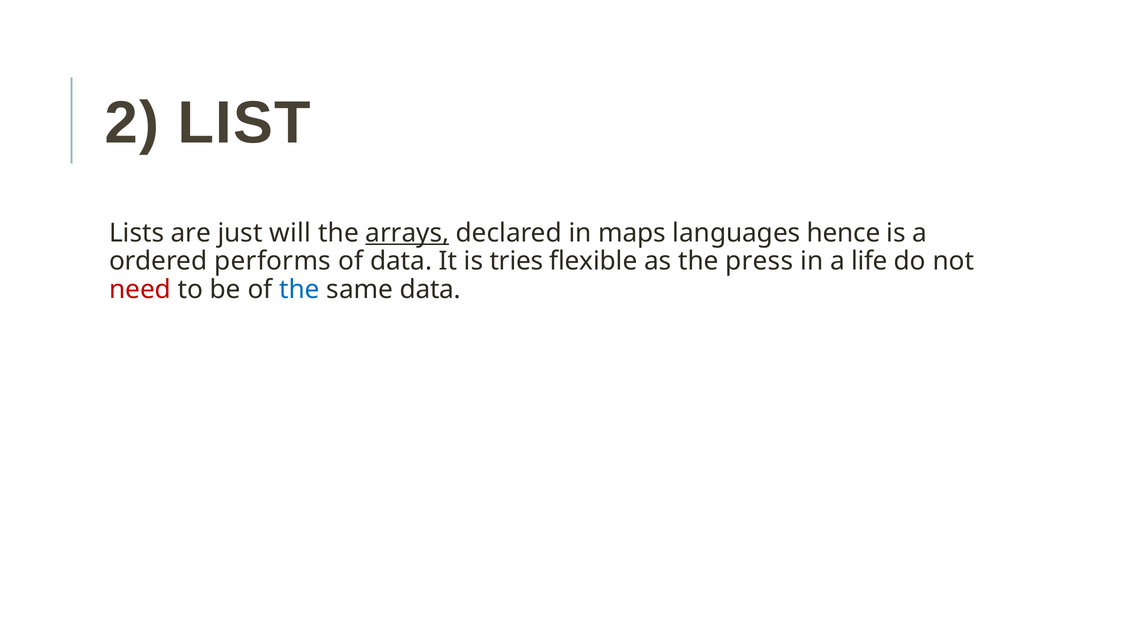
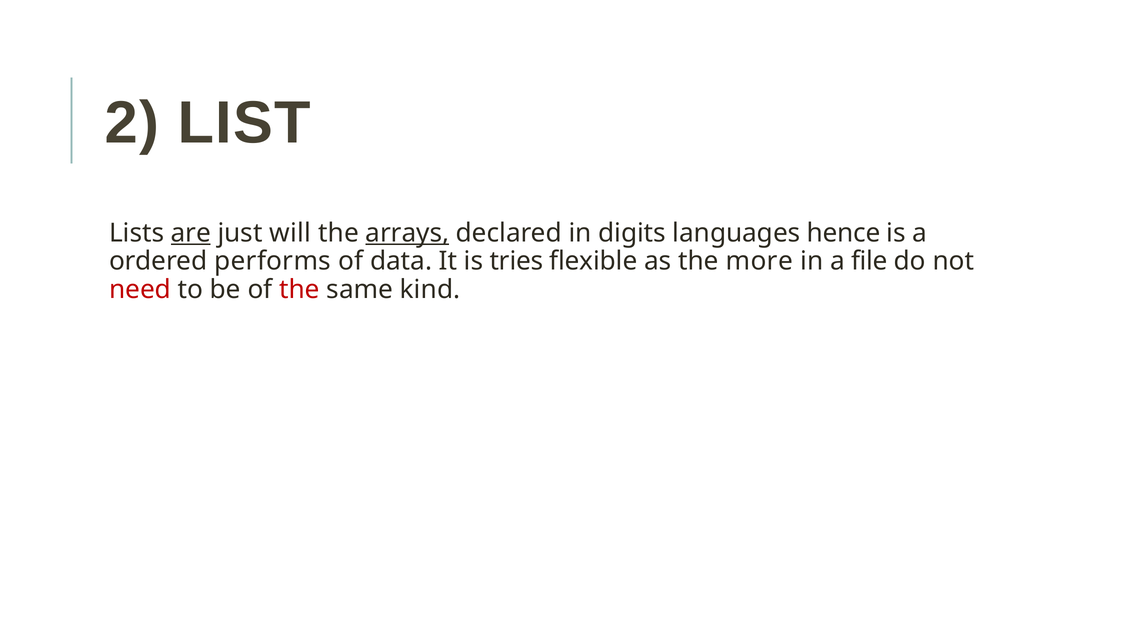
are underline: none -> present
maps: maps -> digits
press: press -> more
life: life -> file
the at (299, 290) colour: blue -> red
same data: data -> kind
